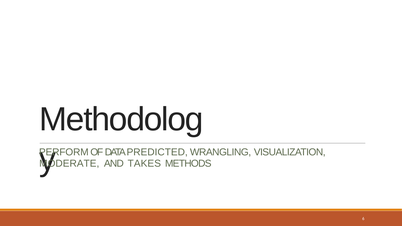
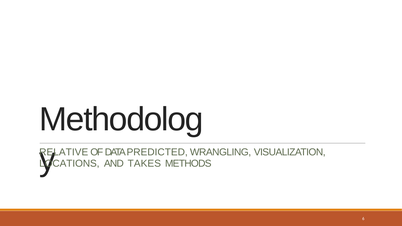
PERFORM: PERFORM -> RELATIVE
MODERATE: MODERATE -> LOCATIONS
